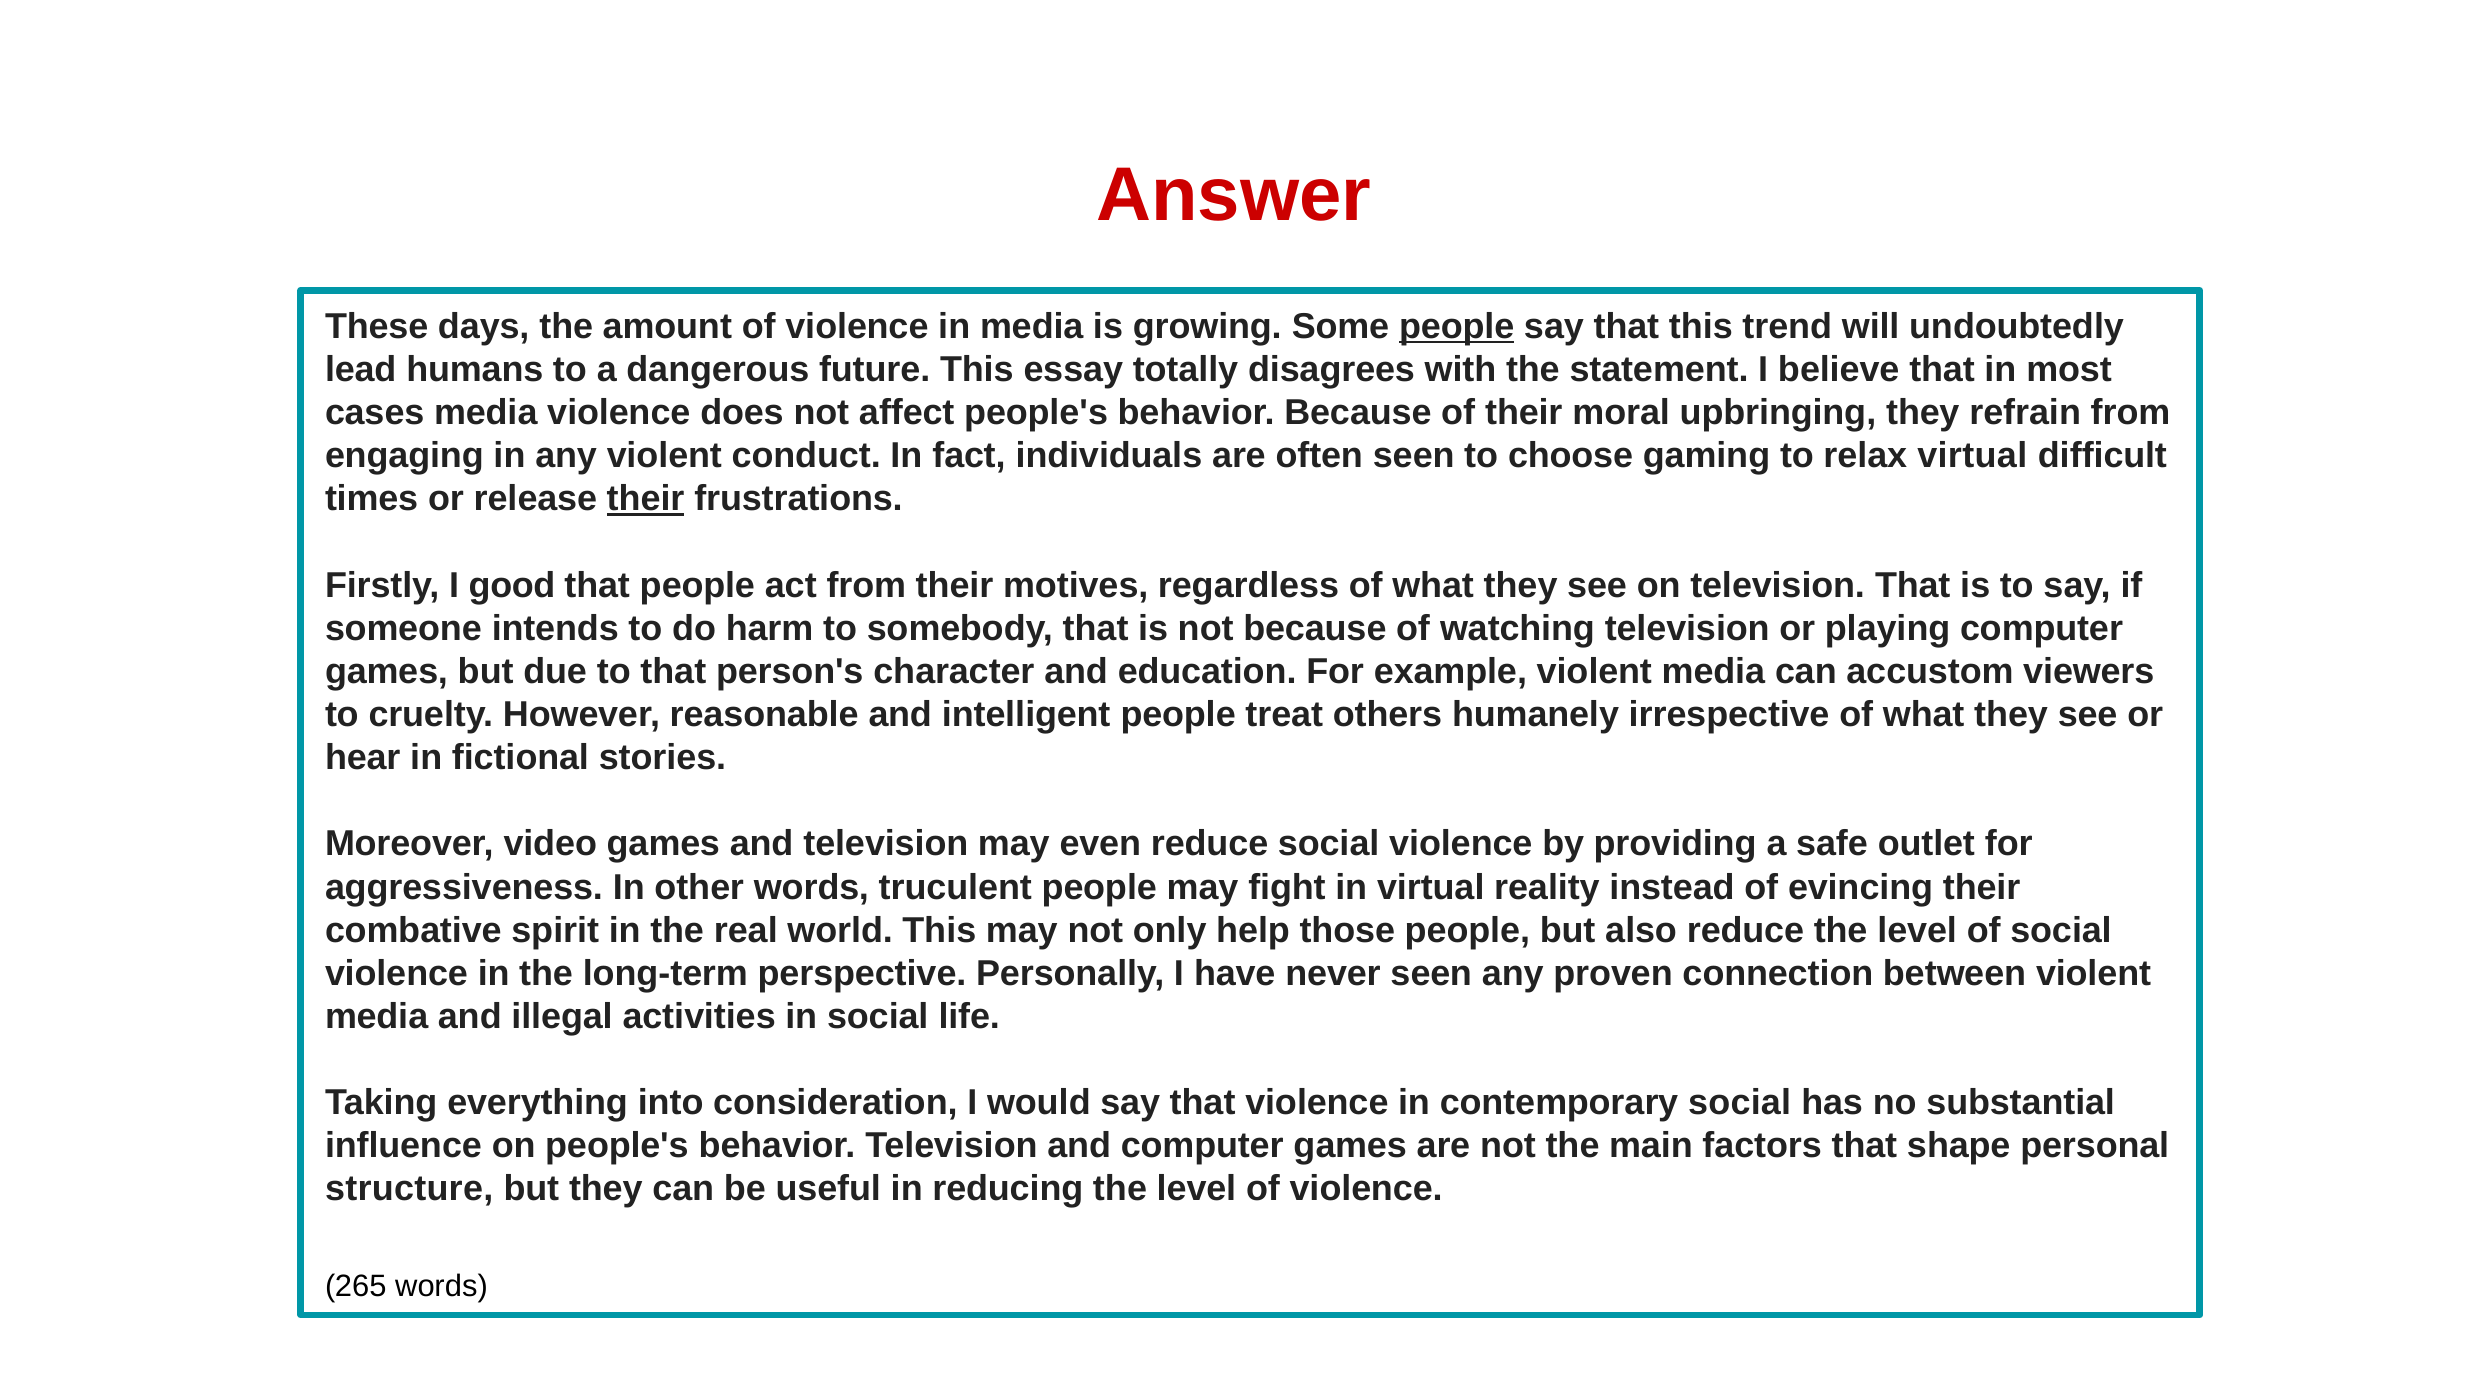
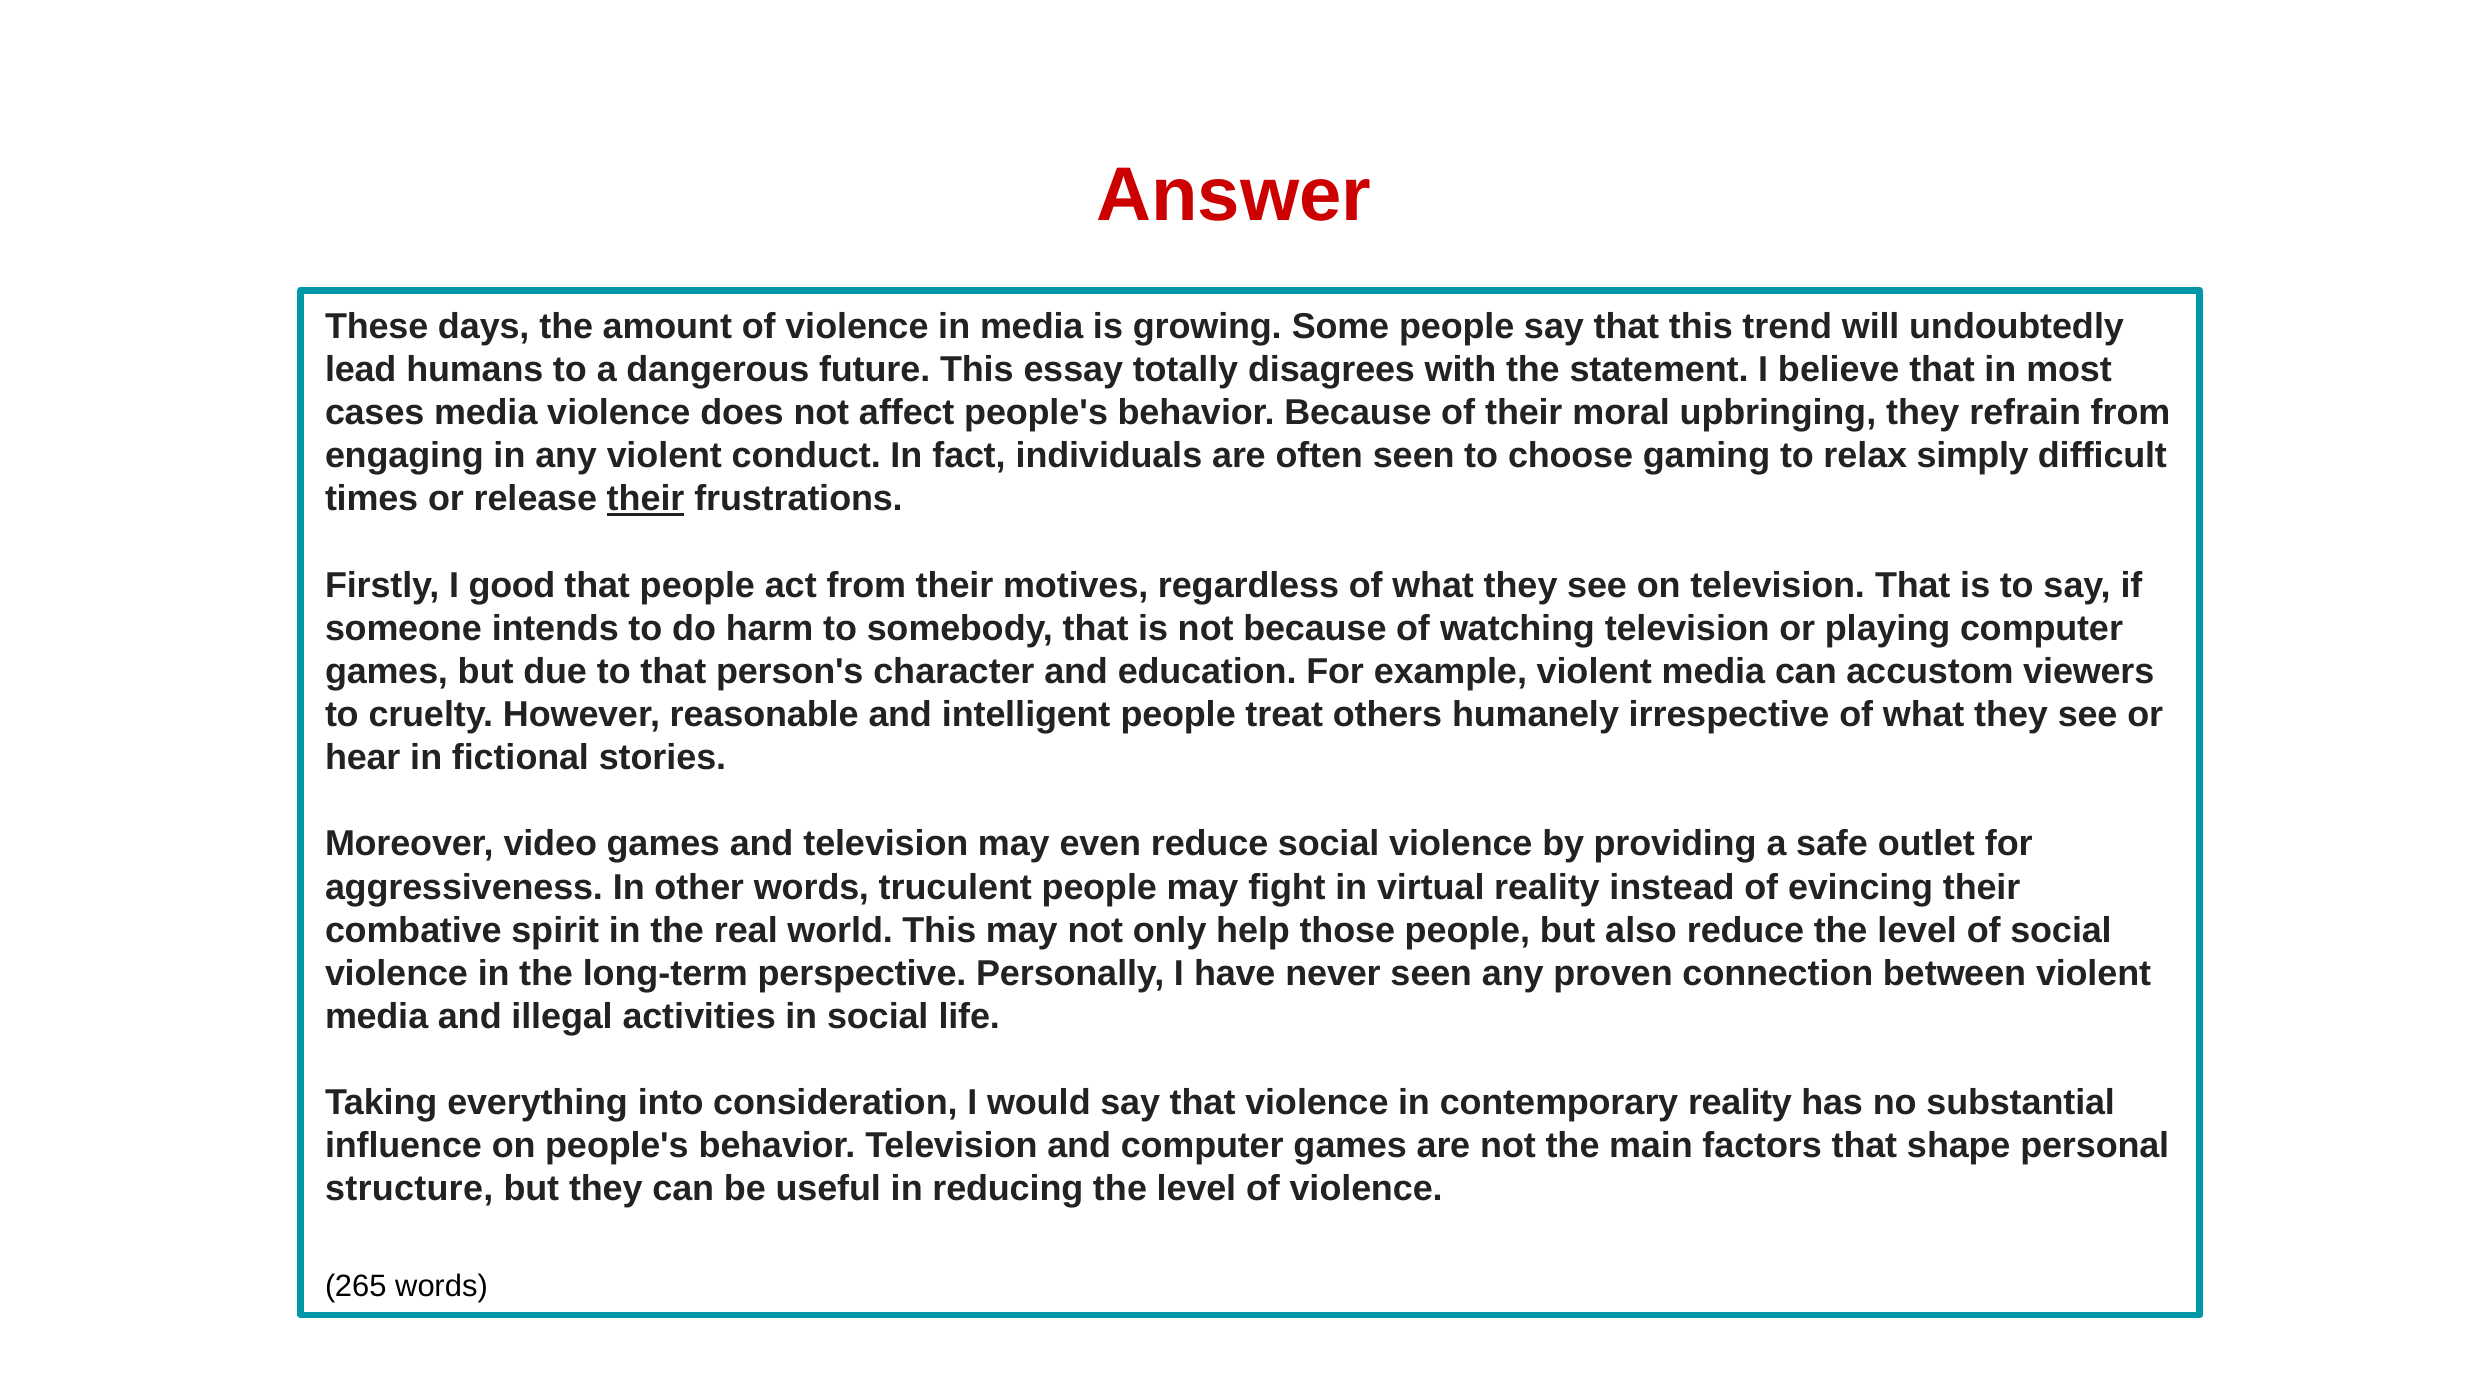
people at (1457, 327) underline: present -> none
relax virtual: virtual -> simply
contemporary social: social -> reality
